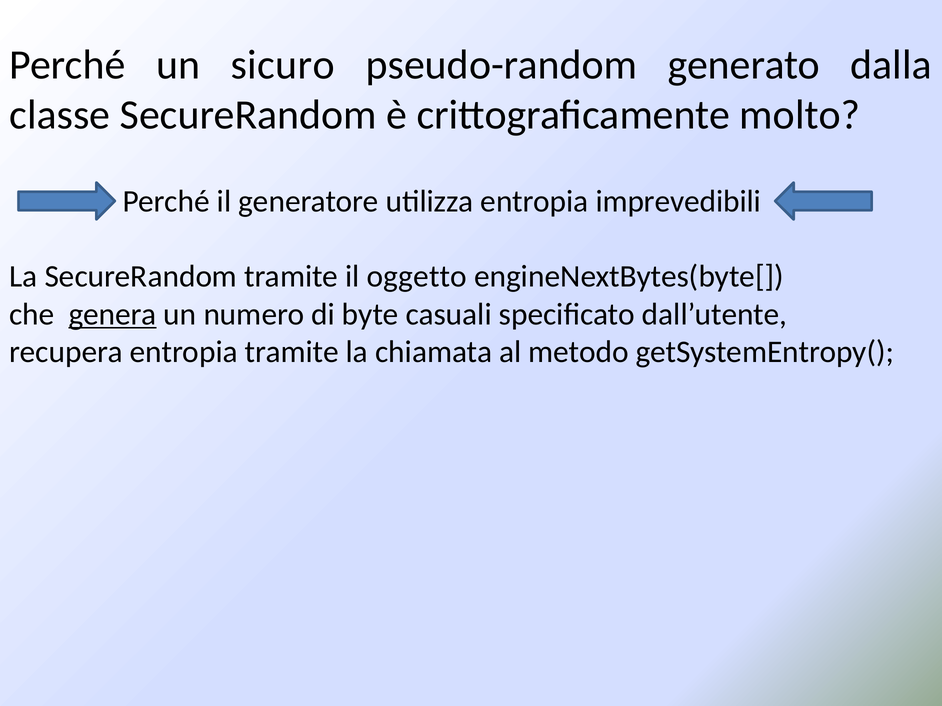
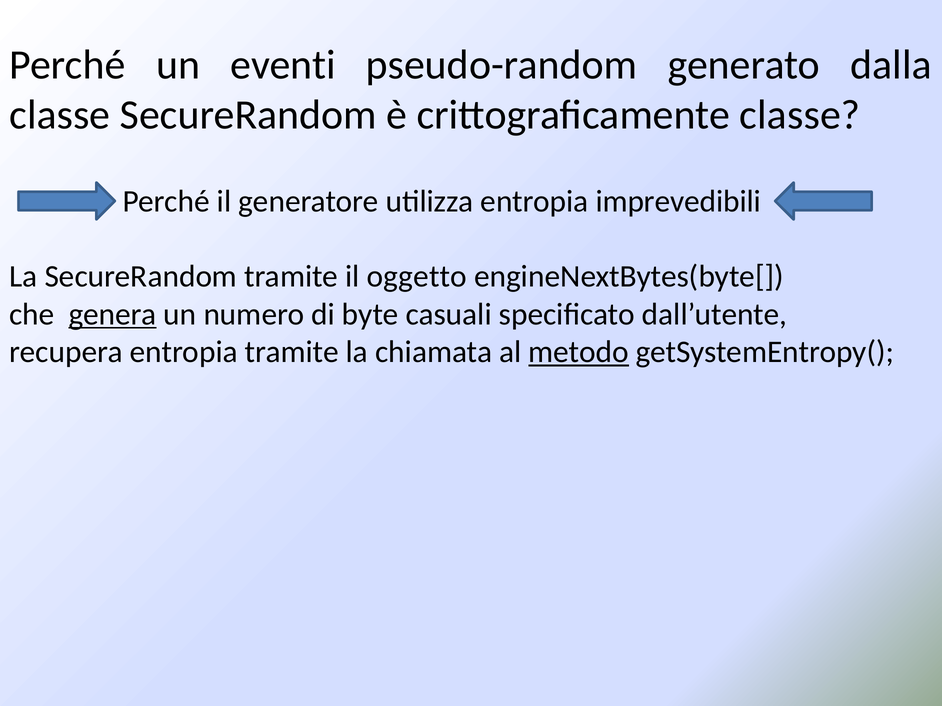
sicuro: sicuro -> eventi
crittograficamente molto: molto -> classe
metodo underline: none -> present
